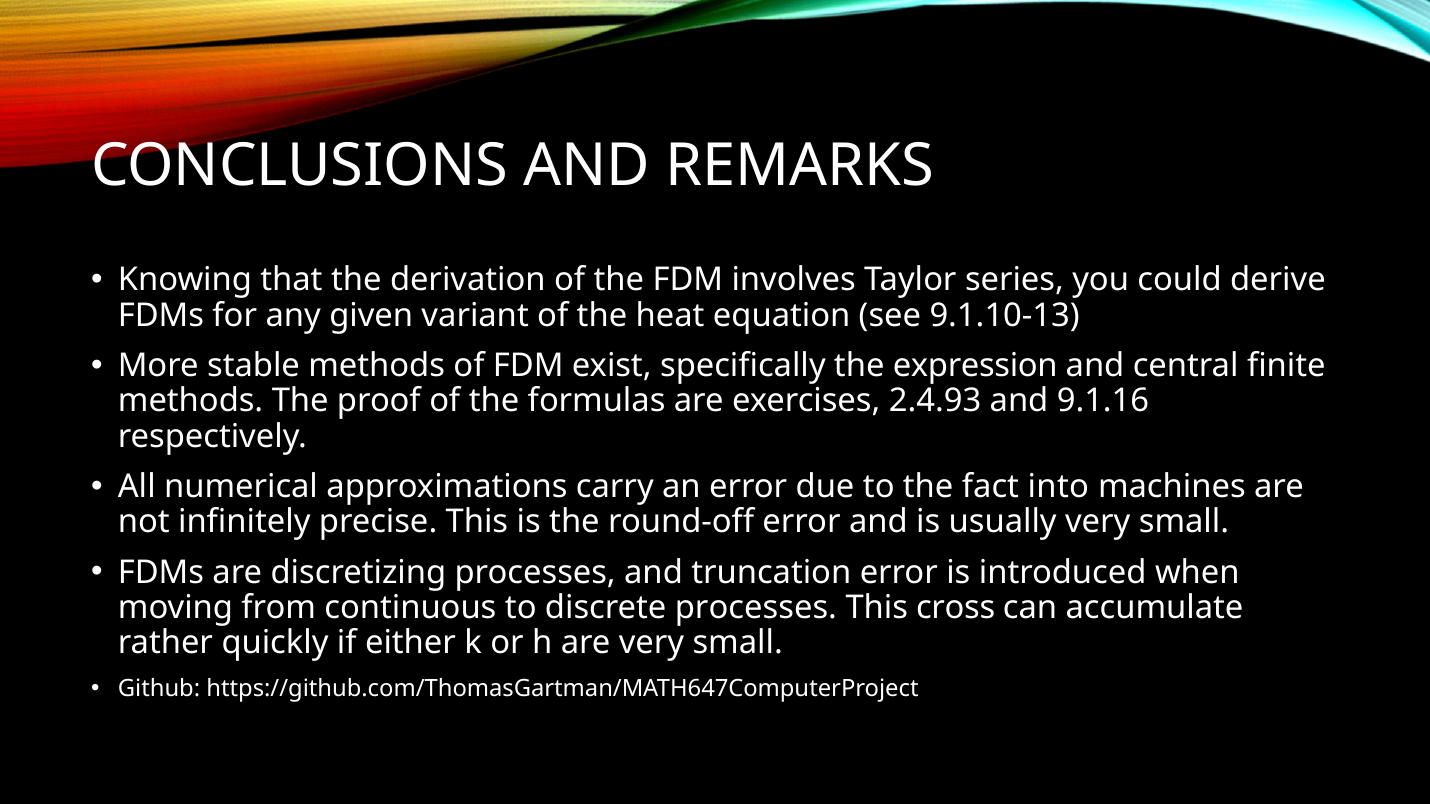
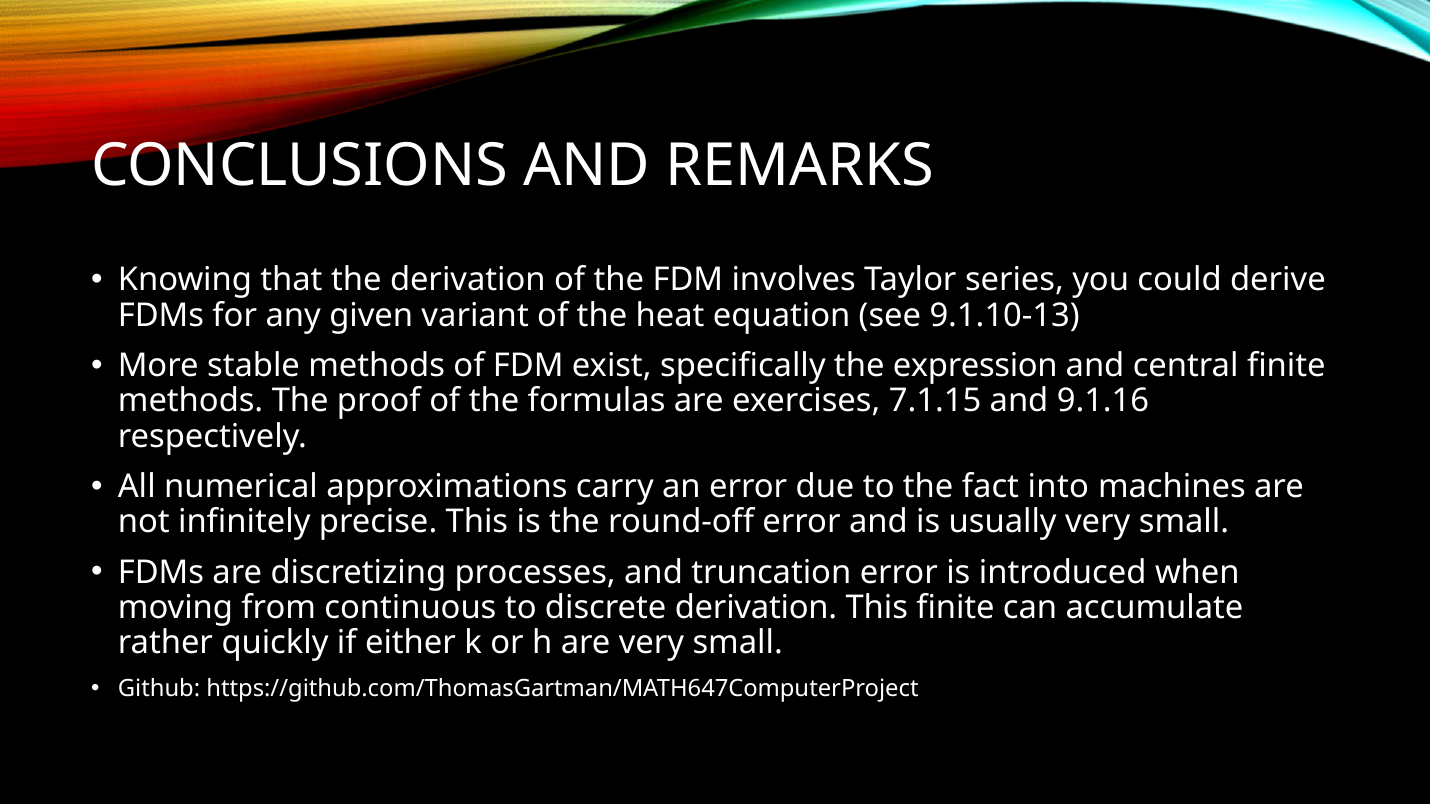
2.4.93: 2.4.93 -> 7.1.15
discrete processes: processes -> derivation
This cross: cross -> finite
